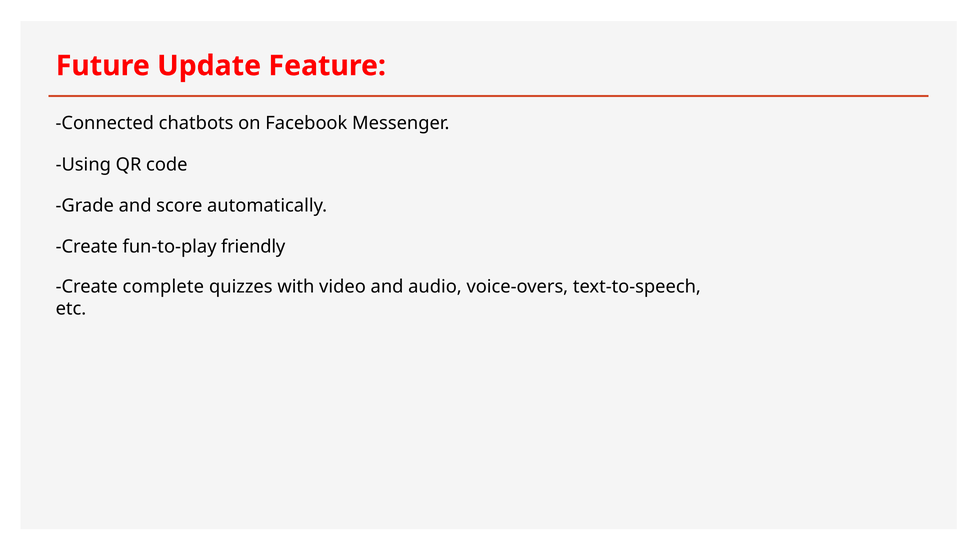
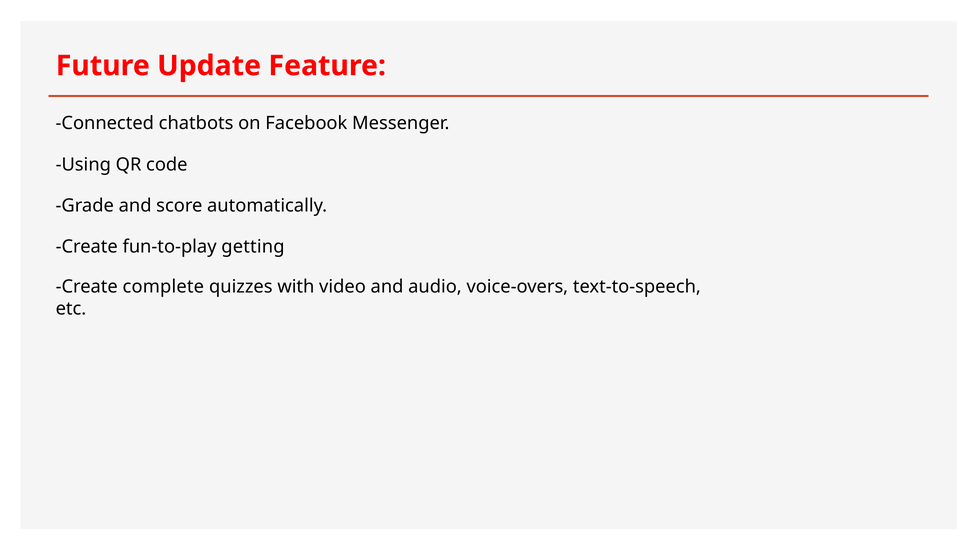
friendly: friendly -> getting
